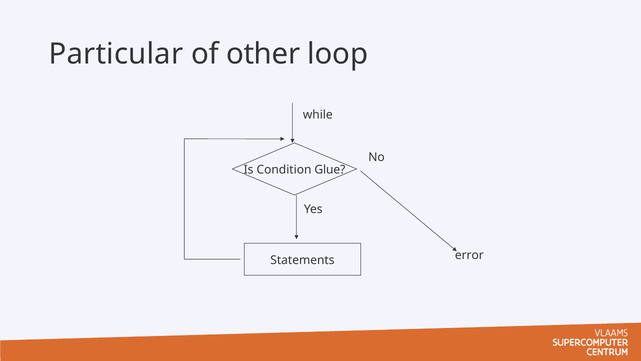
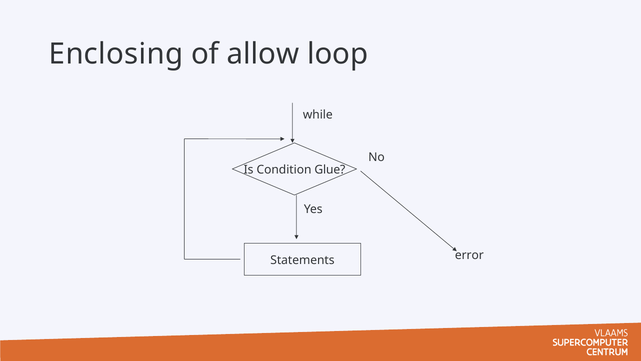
Particular: Particular -> Enclosing
other: other -> allow
